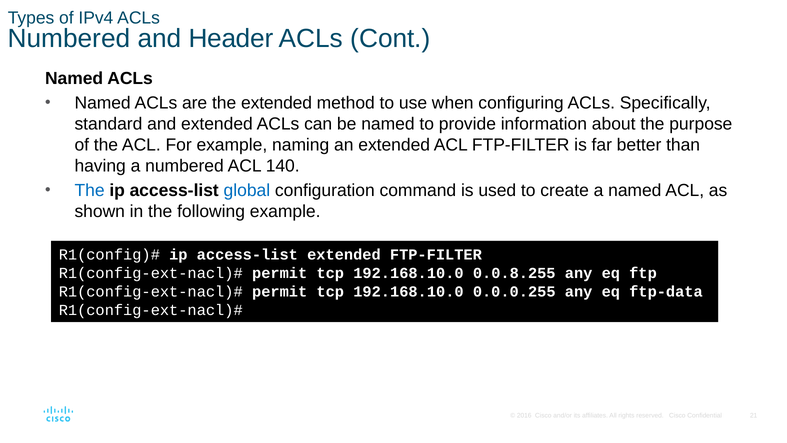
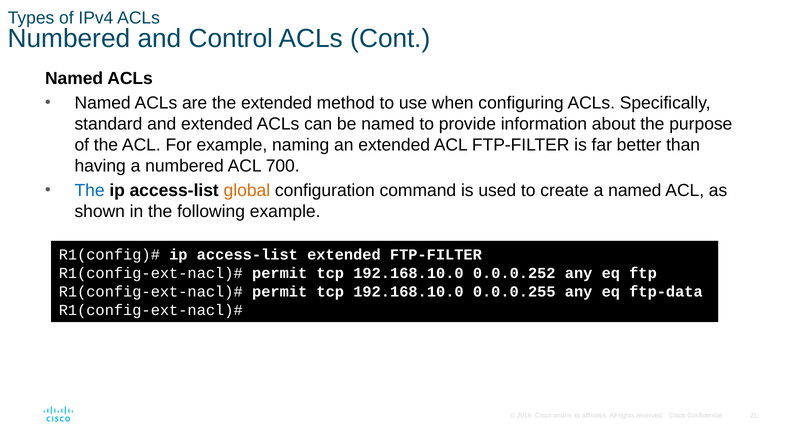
Header: Header -> Control
140: 140 -> 700
global colour: blue -> orange
0.0.8.255: 0.0.8.255 -> 0.0.0.252
